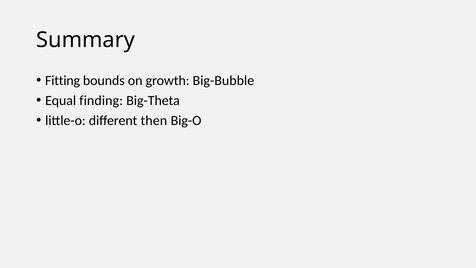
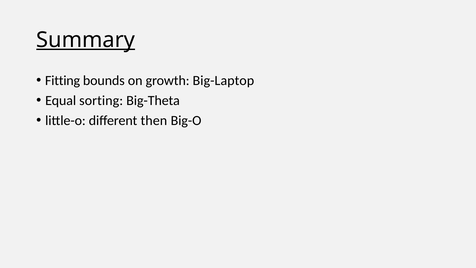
Summary underline: none -> present
Big-Bubble: Big-Bubble -> Big-Laptop
finding: finding -> sorting
